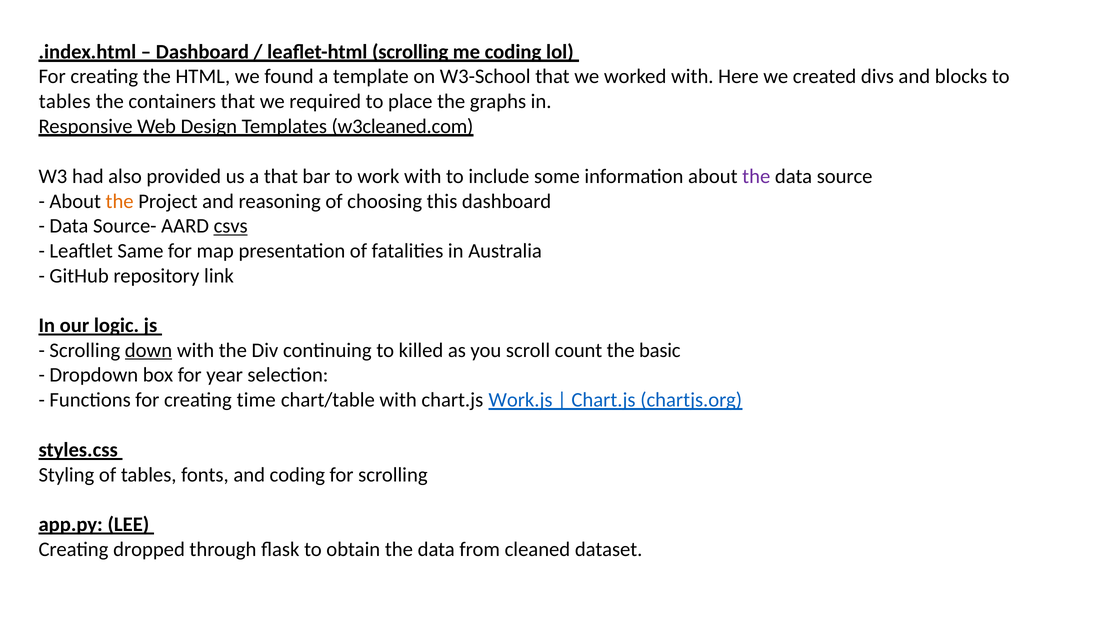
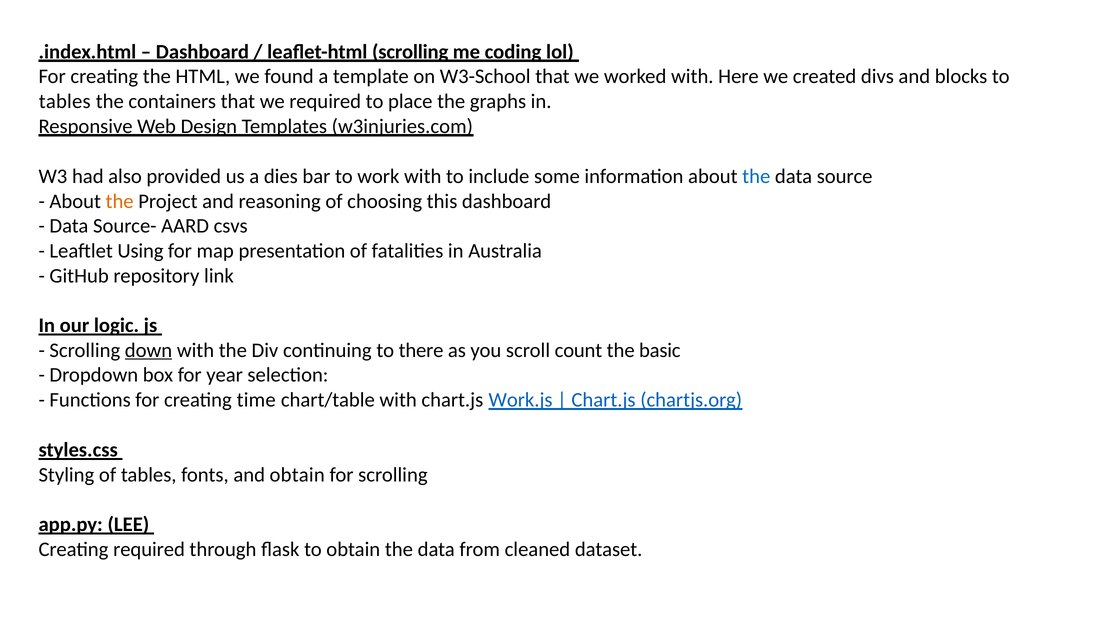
w3cleaned.com: w3cleaned.com -> w3injuries.com
a that: that -> dies
the at (756, 176) colour: purple -> blue
csvs underline: present -> none
Same: Same -> Using
killed: killed -> there
and coding: coding -> obtain
Creating dropped: dropped -> required
